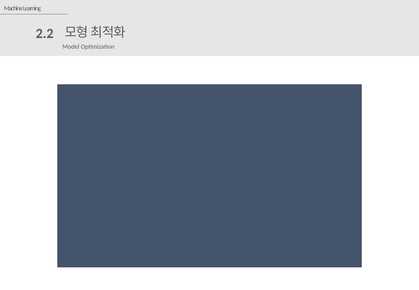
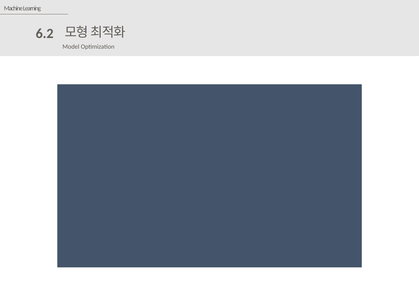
2.2: 2.2 -> 6.2
